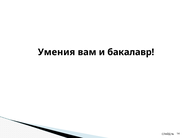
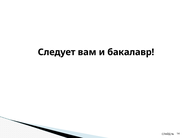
Умения: Умения -> Следует
